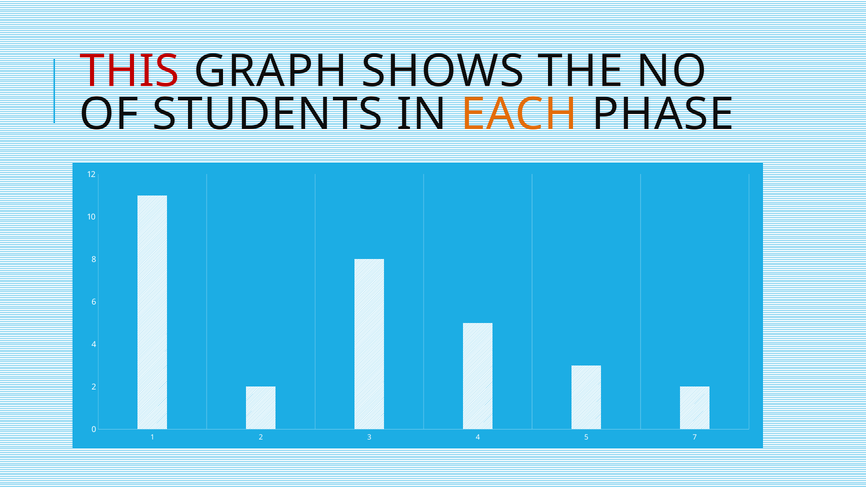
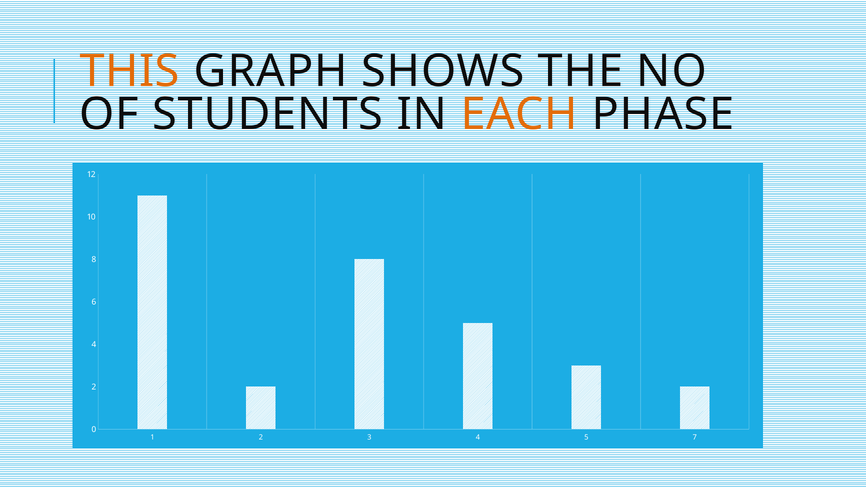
THIS colour: red -> orange
